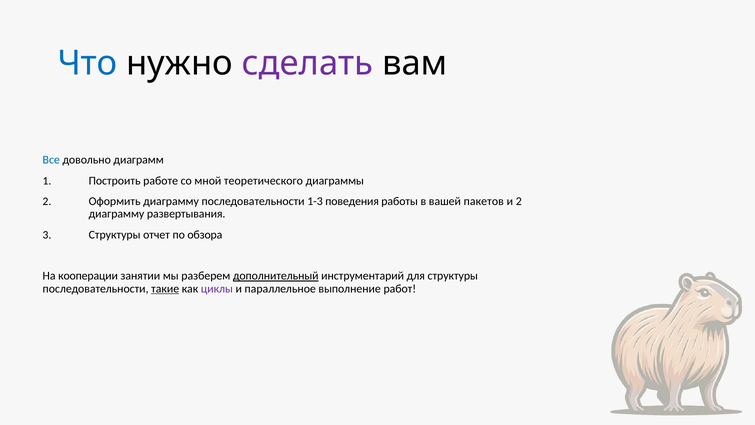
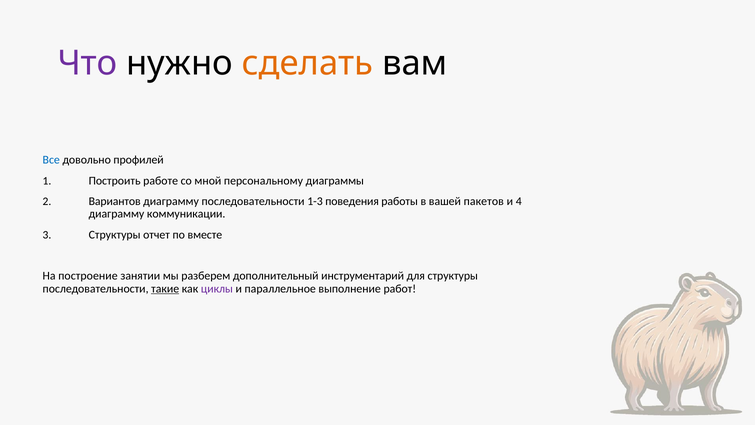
Что colour: blue -> purple
сделать colour: purple -> orange
диаграмм: диаграмм -> профилей
теоретического: теоретического -> персональному
Оформить: Оформить -> Вариантов
и 2: 2 -> 4
развертывания: развертывания -> коммуникации
обзора: обзора -> вместе
кооперации: кооперации -> построение
дополнительный underline: present -> none
